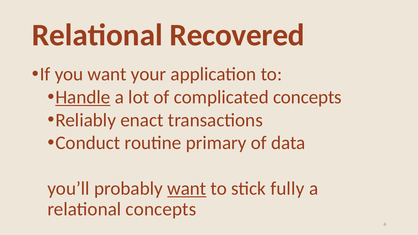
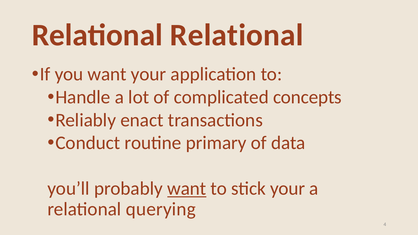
Relational Recovered: Recovered -> Relational
Handle underline: present -> none
stick fully: fully -> your
relational concepts: concepts -> querying
